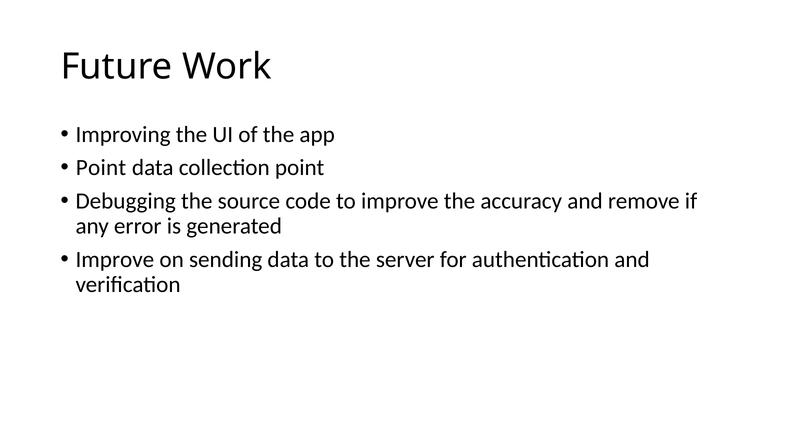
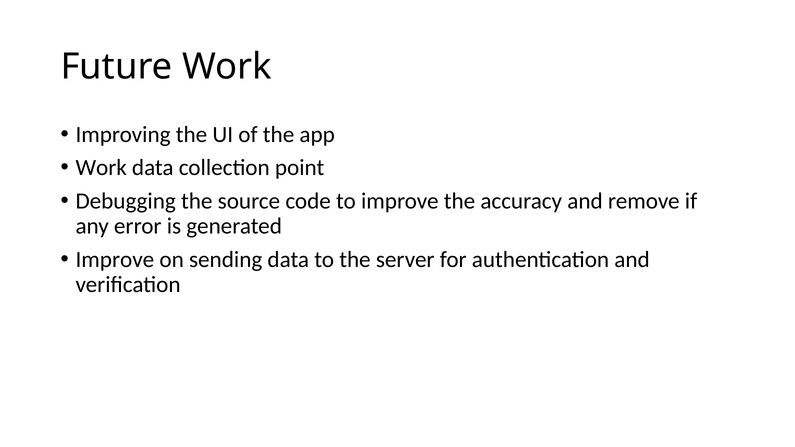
Point at (101, 168): Point -> Work
